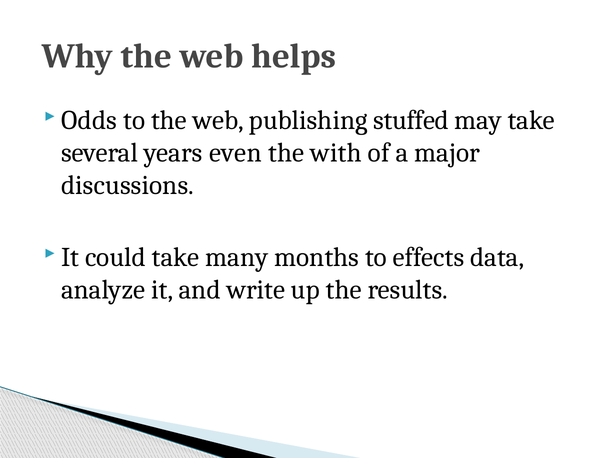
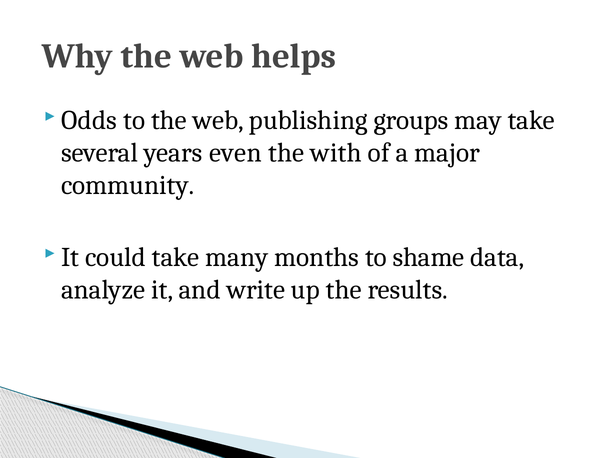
stuffed: stuffed -> groups
discussions: discussions -> community
effects: effects -> shame
